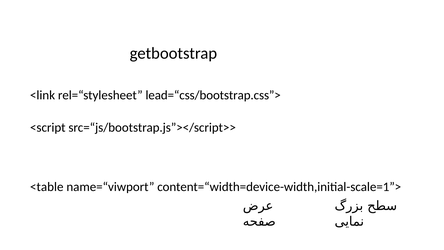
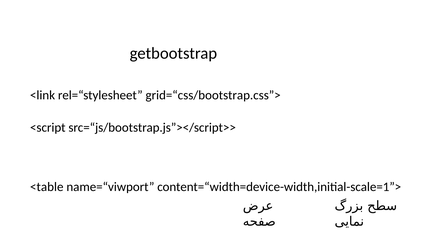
lead=“css/bootstrap.css”>: lead=“css/bootstrap.css”> -> grid=“css/bootstrap.css”>
